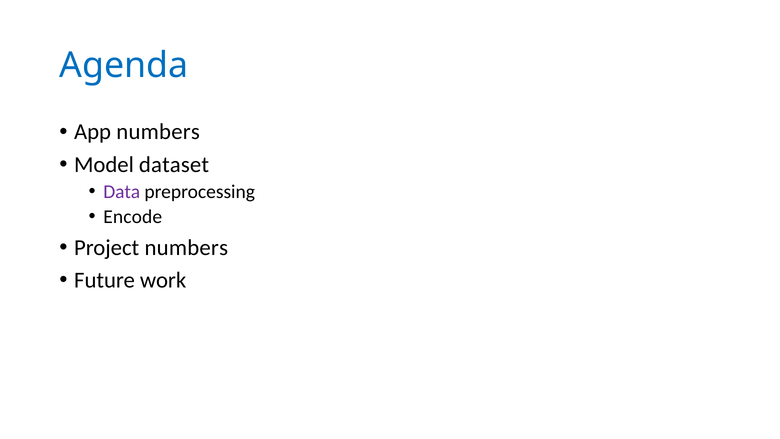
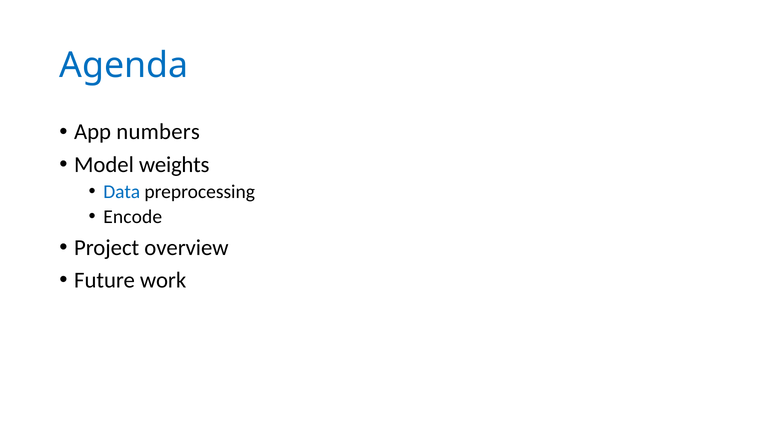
dataset: dataset -> weights
Data colour: purple -> blue
Project numbers: numbers -> overview
